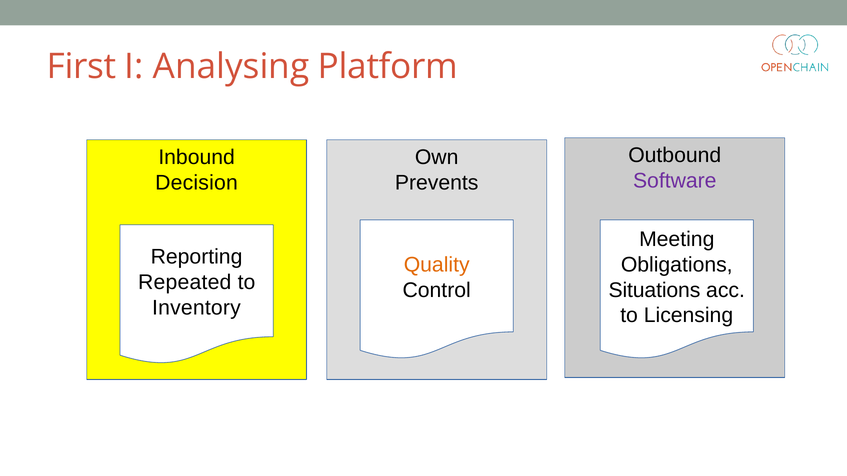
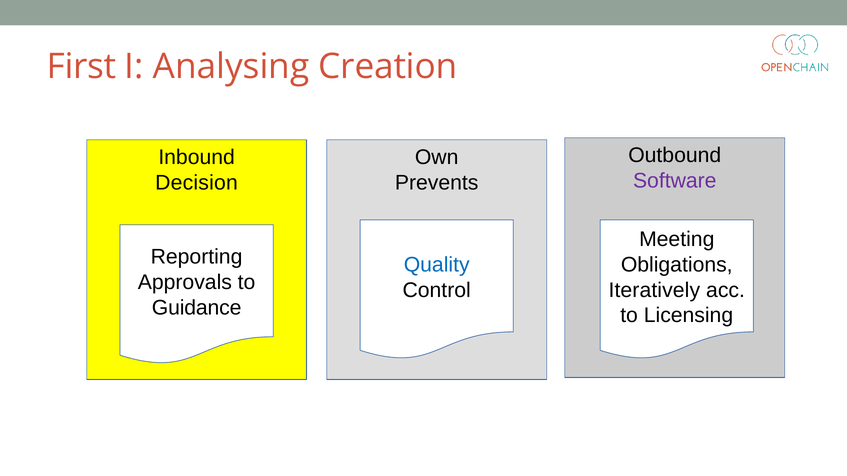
Platform: Platform -> Creation
Quality colour: orange -> blue
Repeated: Repeated -> Approvals
Situations: Situations -> Iteratively
Inventory: Inventory -> Guidance
